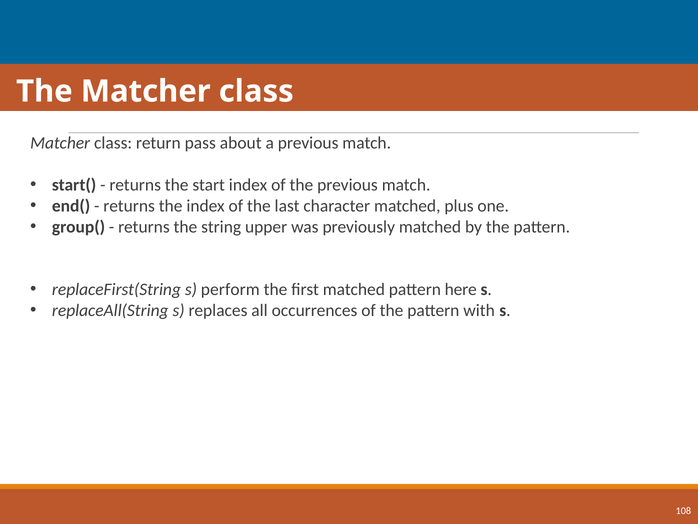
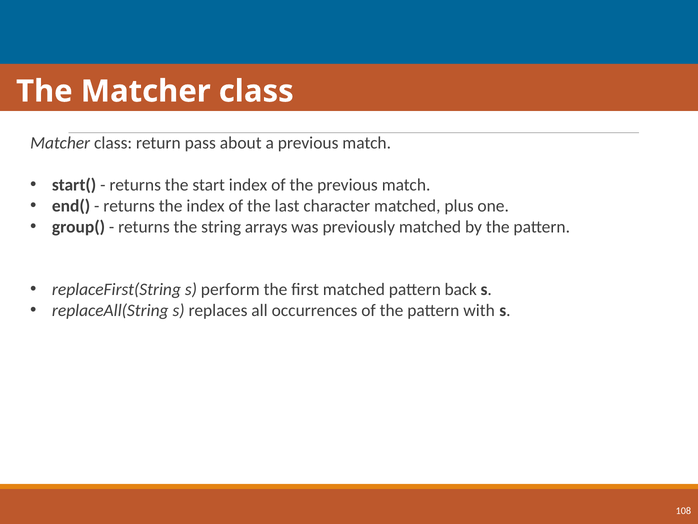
upper: upper -> arrays
here: here -> back
